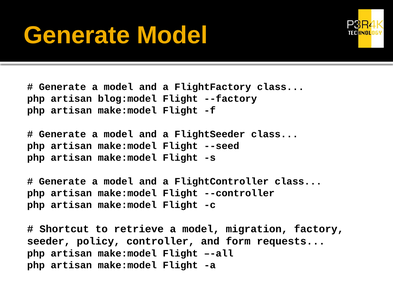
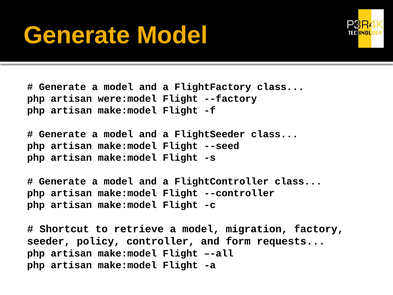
blog:model: blog:model -> were:model
